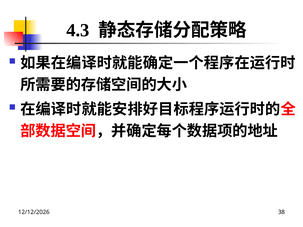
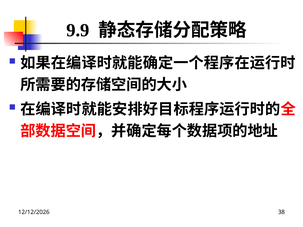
4.3: 4.3 -> 9.9
